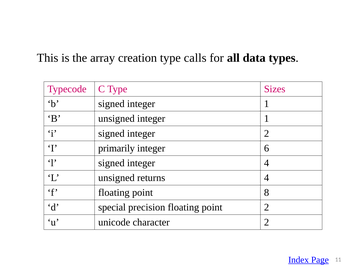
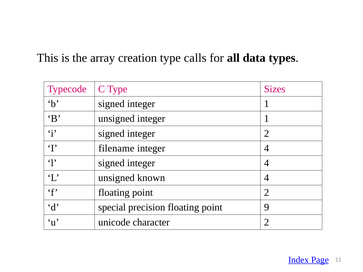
primarily: primarily -> filename
6 at (267, 148): 6 -> 4
returns: returns -> known
point 8: 8 -> 2
point 2: 2 -> 9
